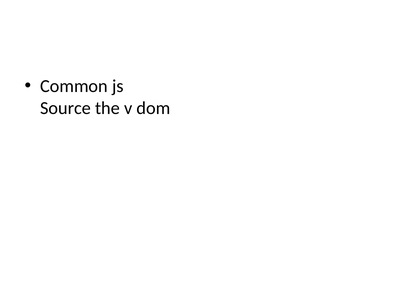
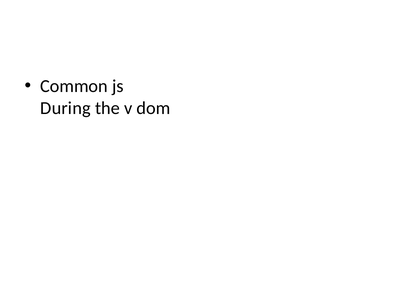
Source: Source -> During
